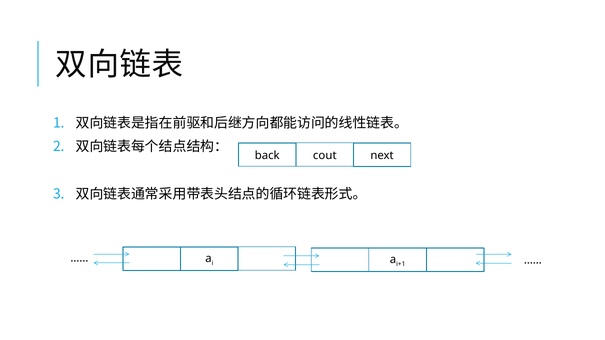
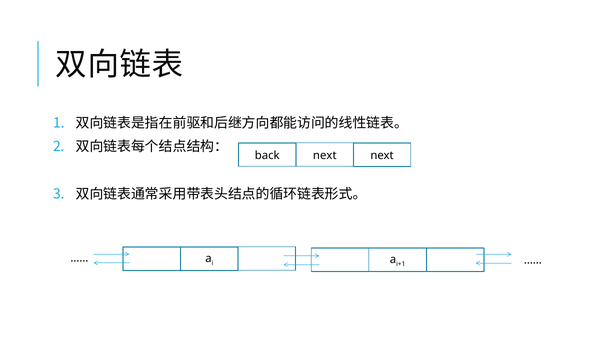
cout at (325, 155): cout -> next
